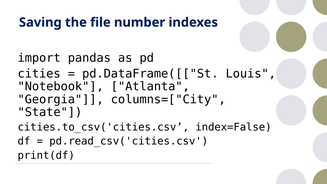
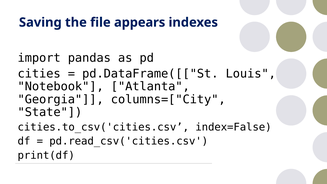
number: number -> appears
